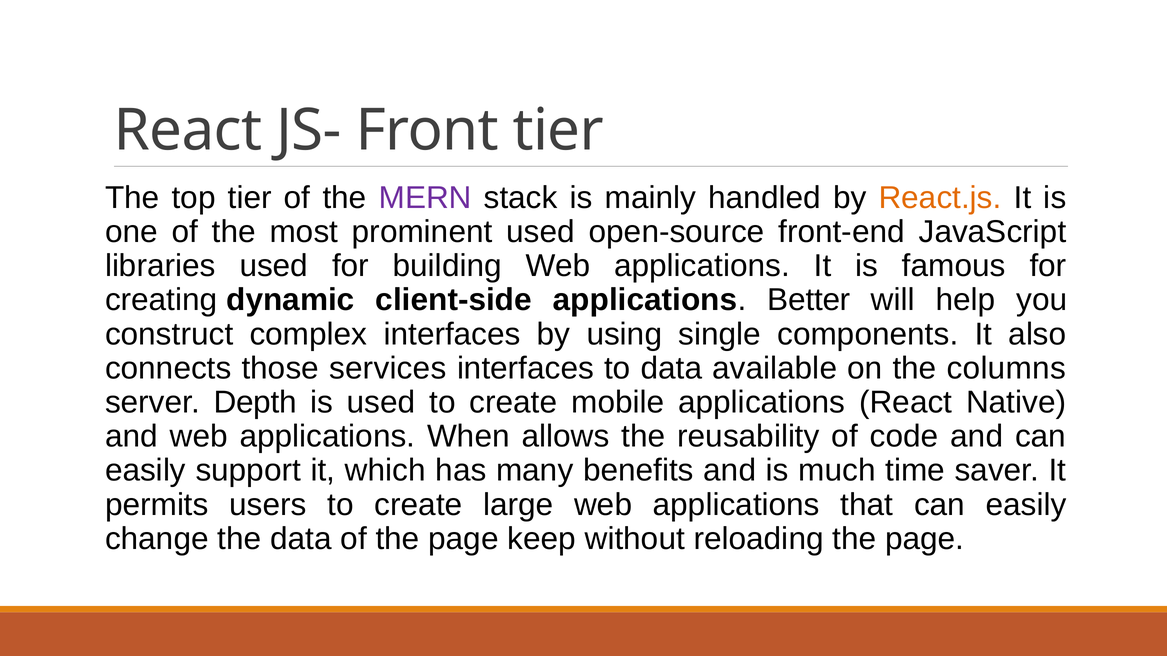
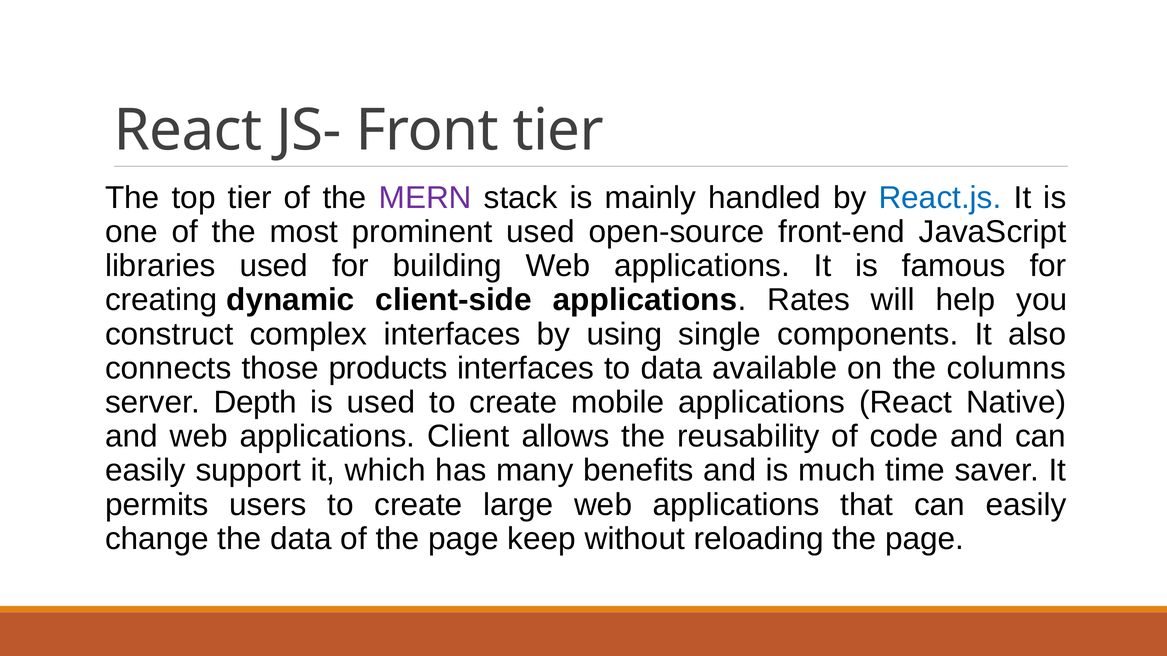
React.js colour: orange -> blue
Better: Better -> Rates
services: services -> products
When: When -> Client
